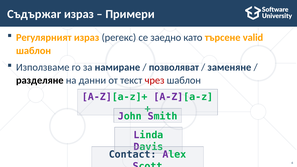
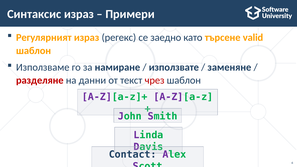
Съдържаr: Съдържаr -> Синтаксис
позволяват: позволяват -> използвате
разделяне colour: black -> red
